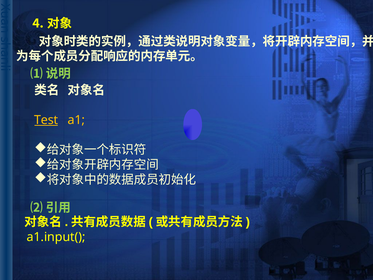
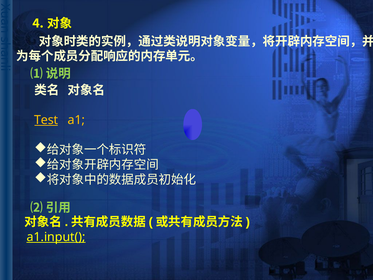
a1.input( underline: none -> present
